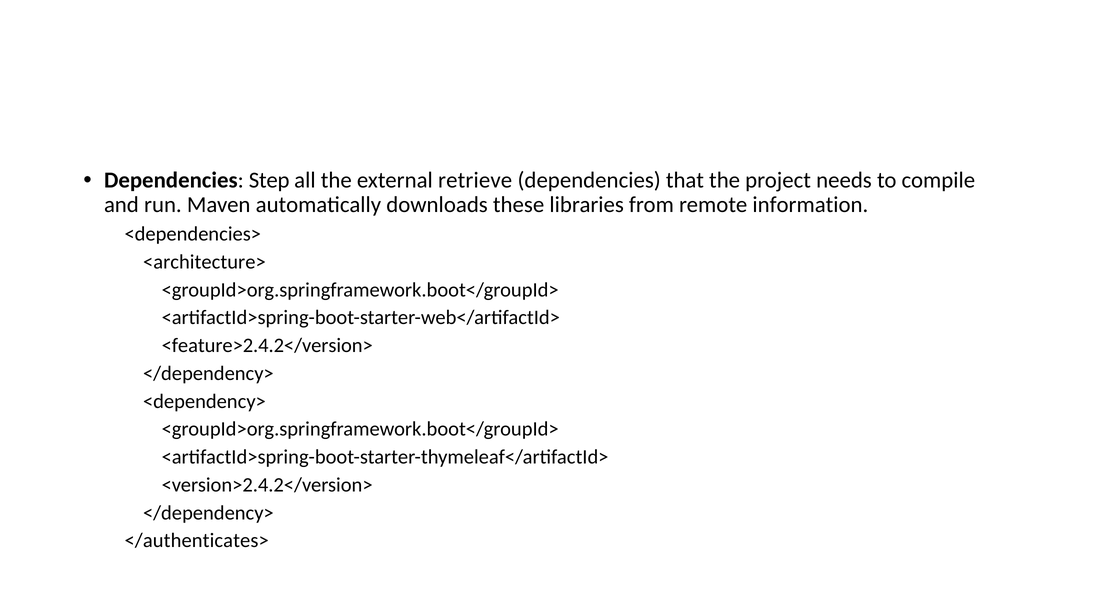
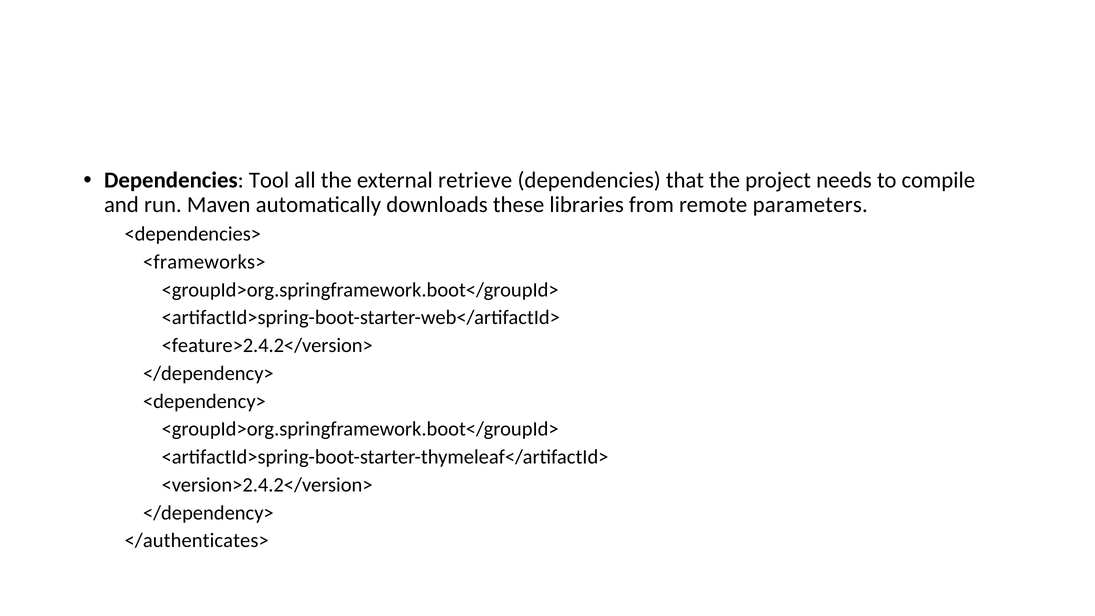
Step: Step -> Tool
information: information -> parameters
<architecture>: <architecture> -> <frameworks>
